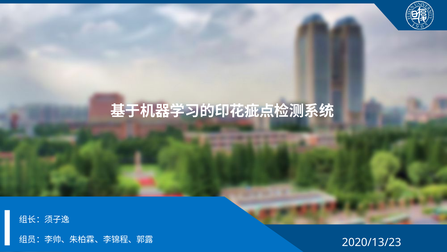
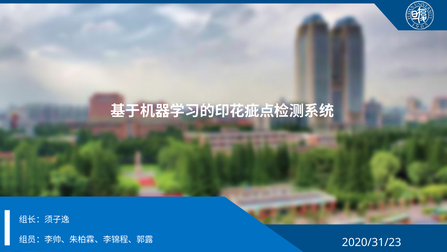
2020/13/23: 2020/13/23 -> 2020/31/23
